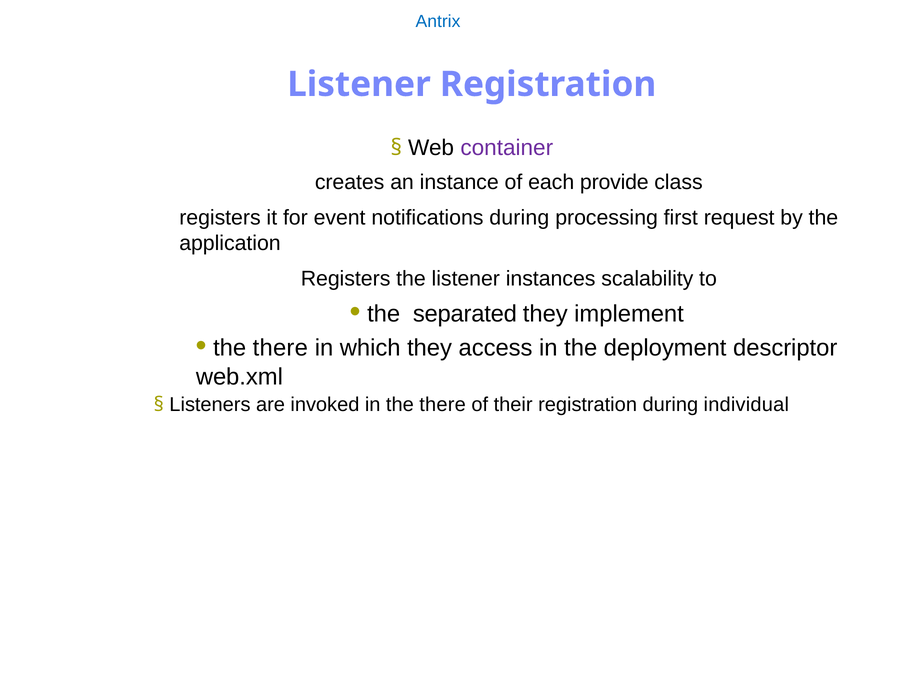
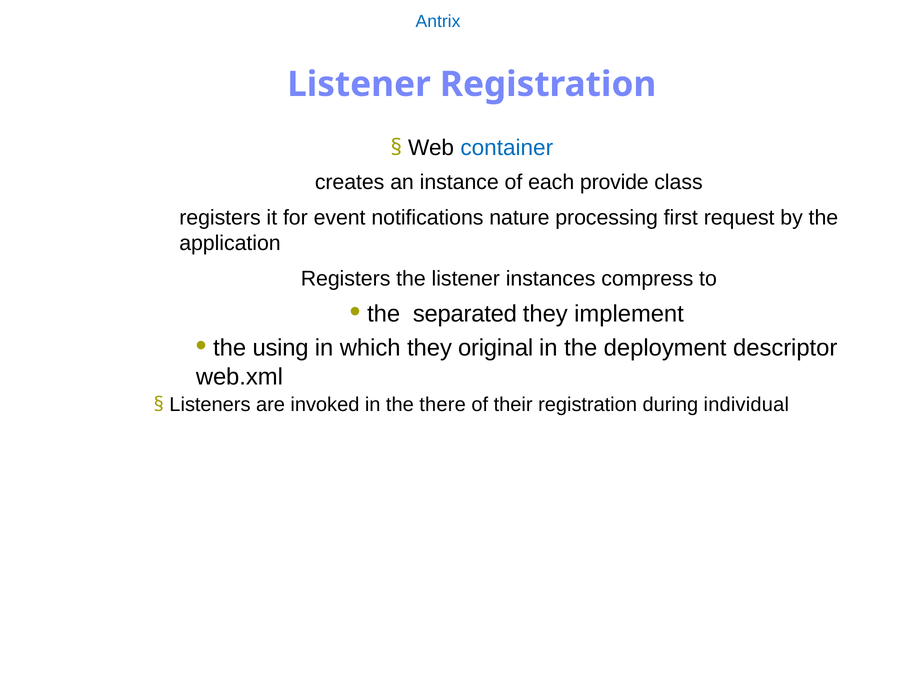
container colour: purple -> blue
notifications during: during -> nature
scalability: scalability -> compress
there at (280, 348): there -> using
access: access -> original
